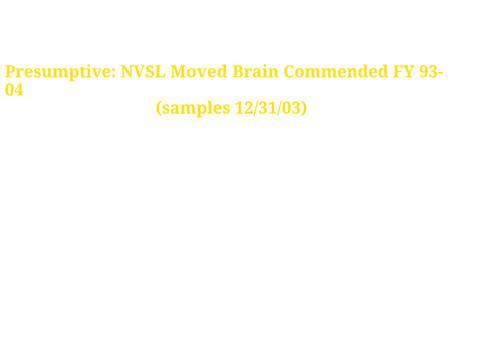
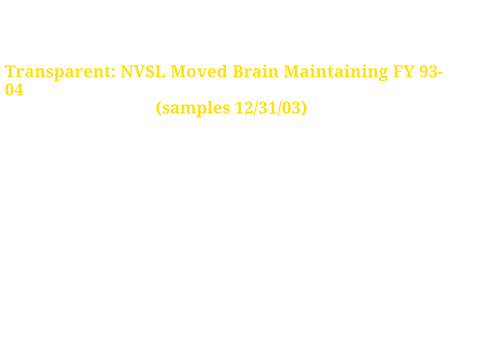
Presumptive: Presumptive -> Transparent
Commended: Commended -> Maintaining
